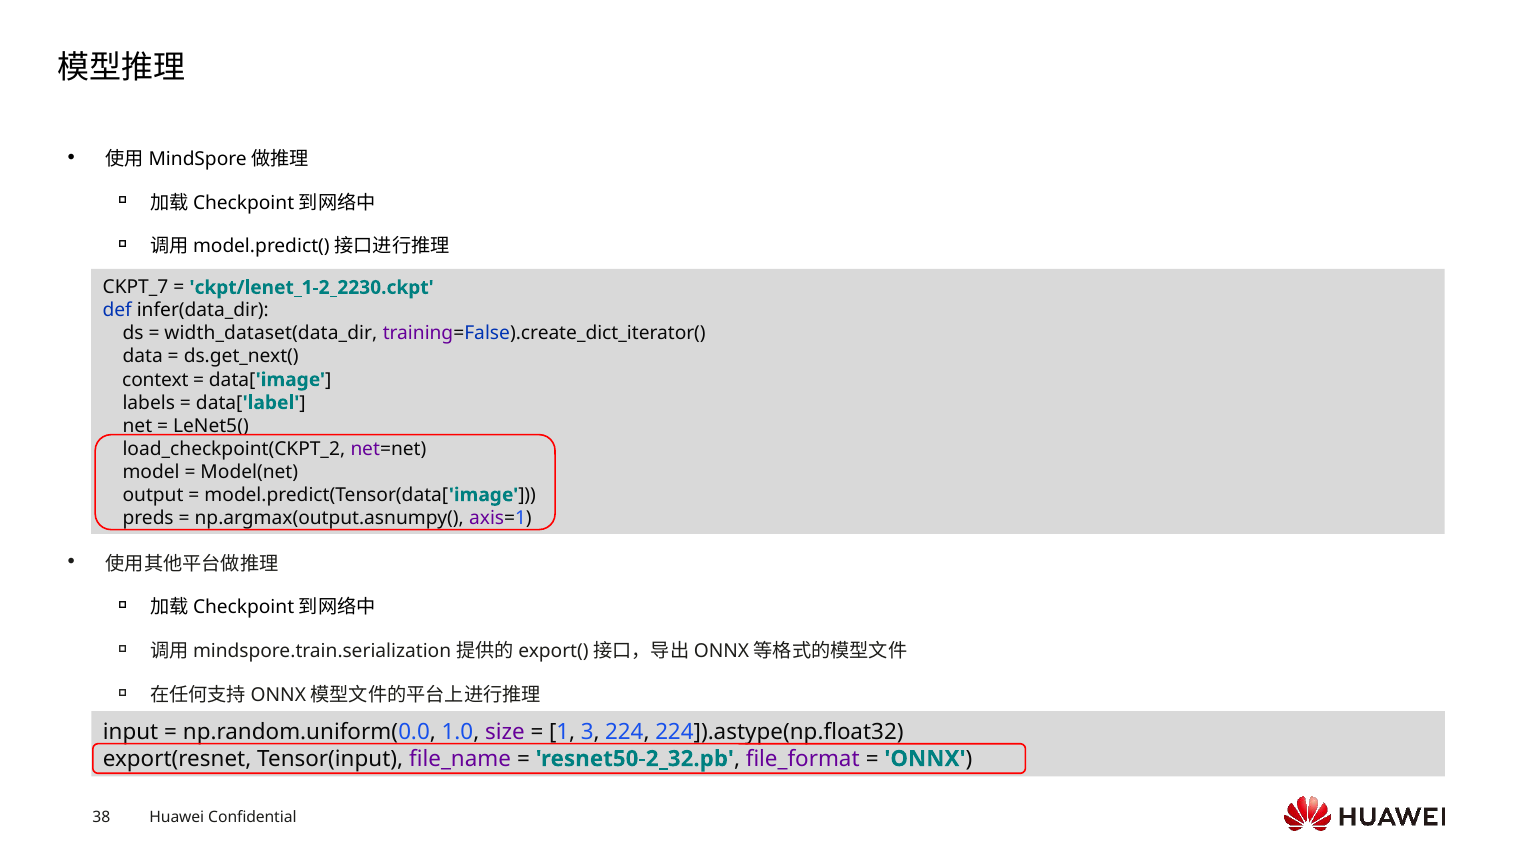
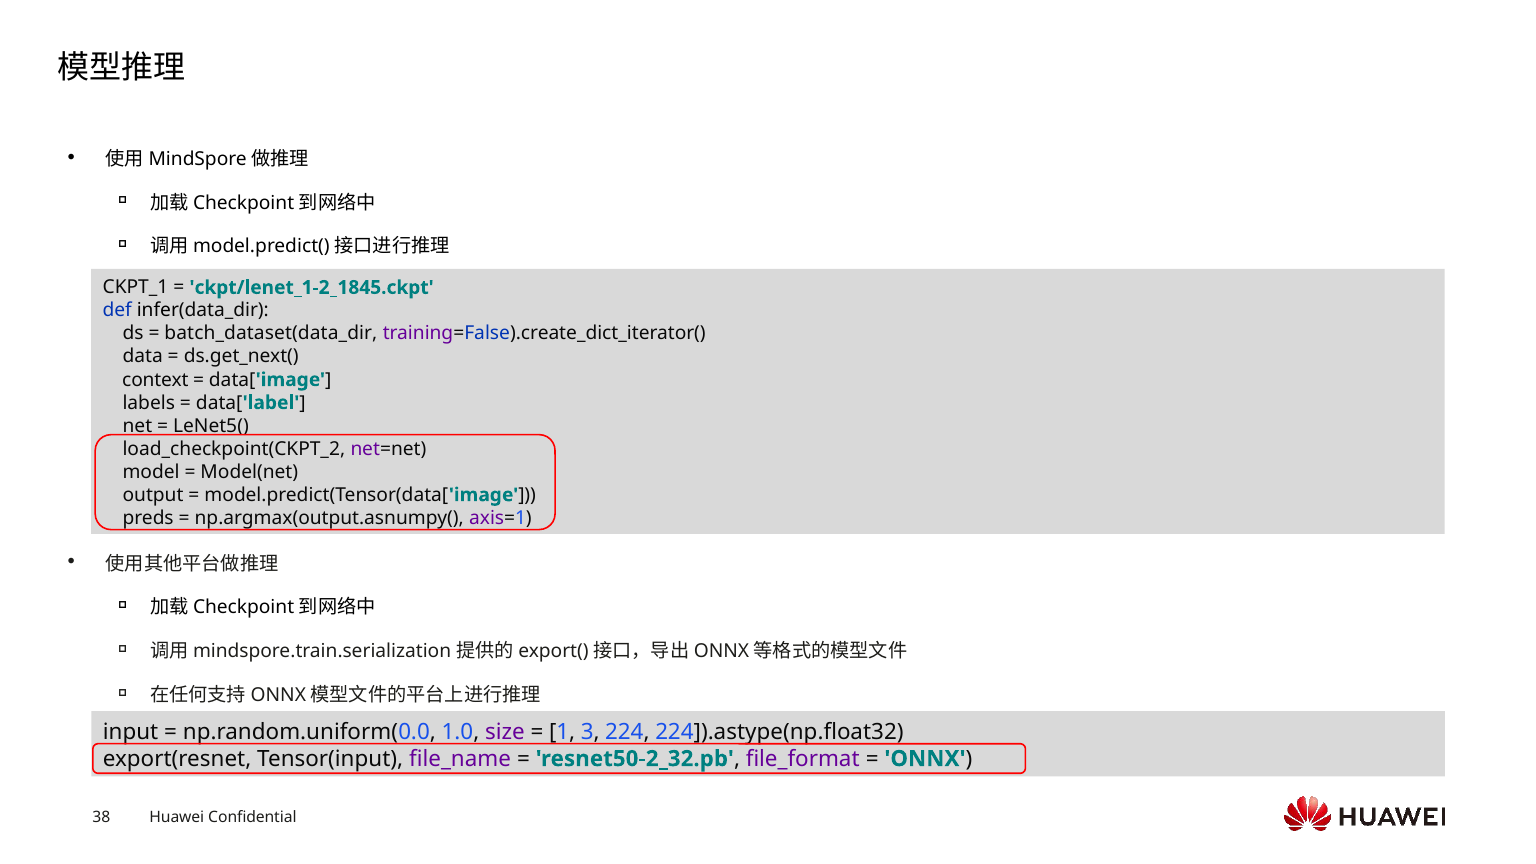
CKPT_7: CKPT_7 -> CKPT_1
ckpt/lenet_1-2_2230.ckpt: ckpt/lenet_1-2_2230.ckpt -> ckpt/lenet_1-2_1845.ckpt
width_dataset(data_dir: width_dataset(data_dir -> batch_dataset(data_dir
